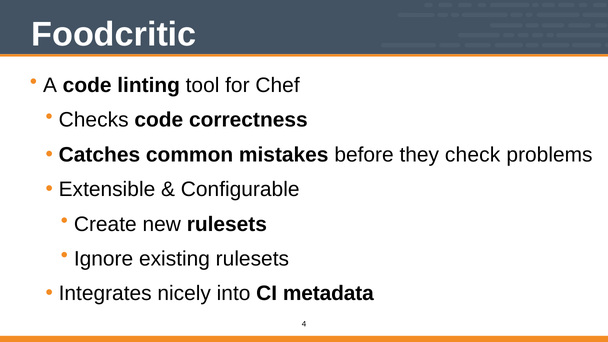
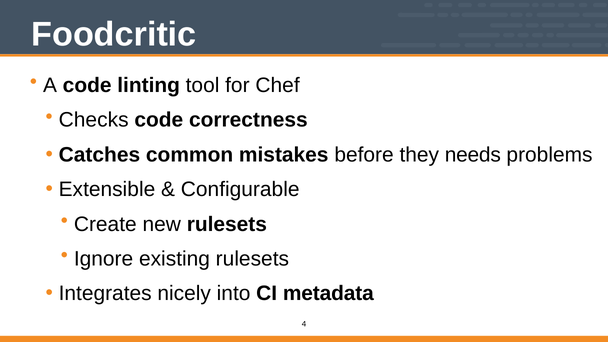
check: check -> needs
